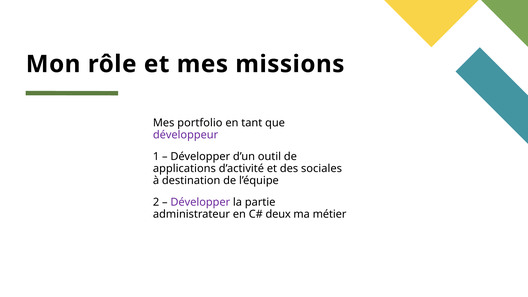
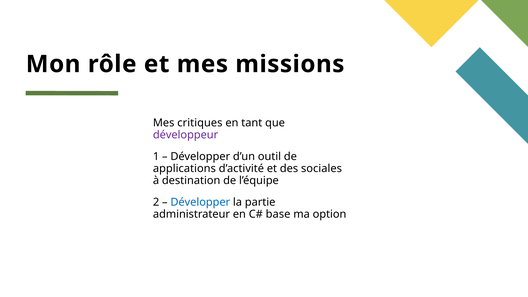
portfolio: portfolio -> critiques
Développer at (200, 202) colour: purple -> blue
deux: deux -> base
métier: métier -> option
